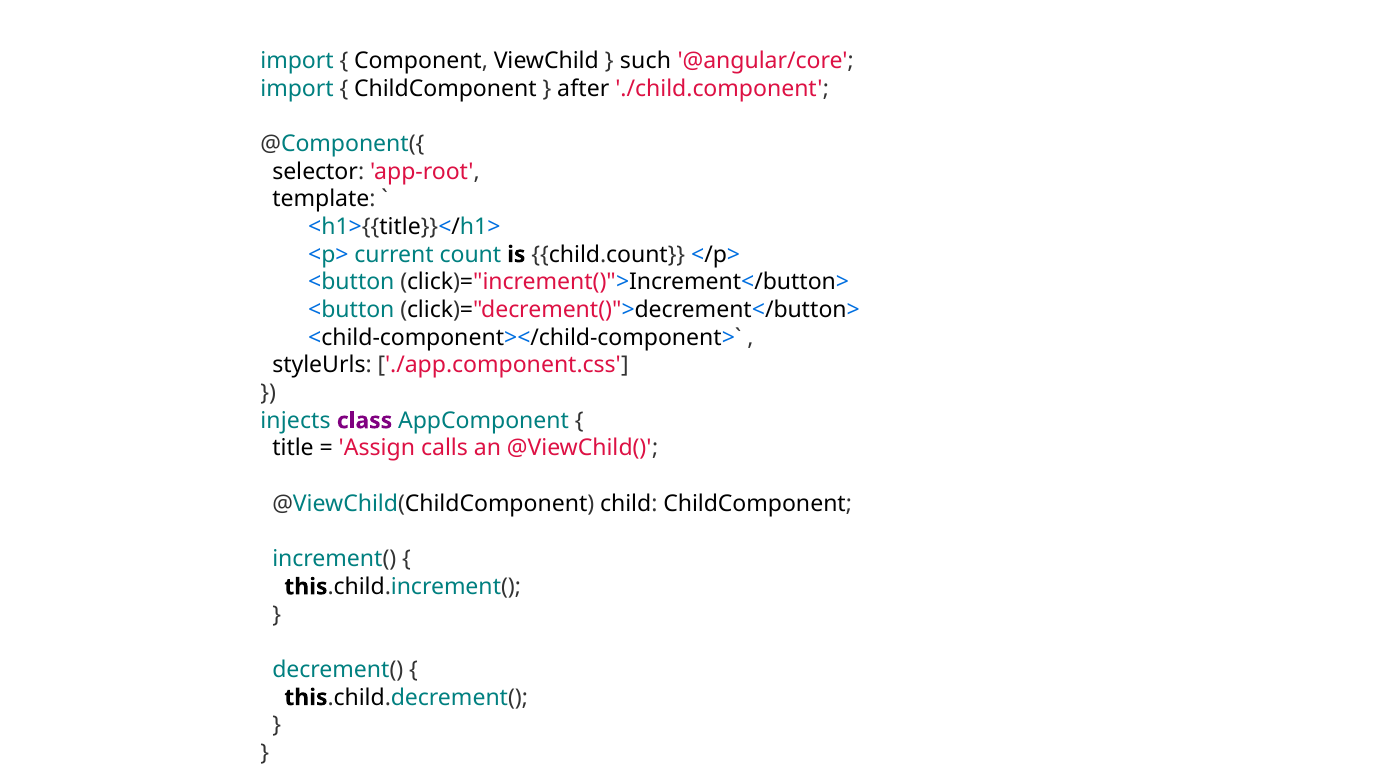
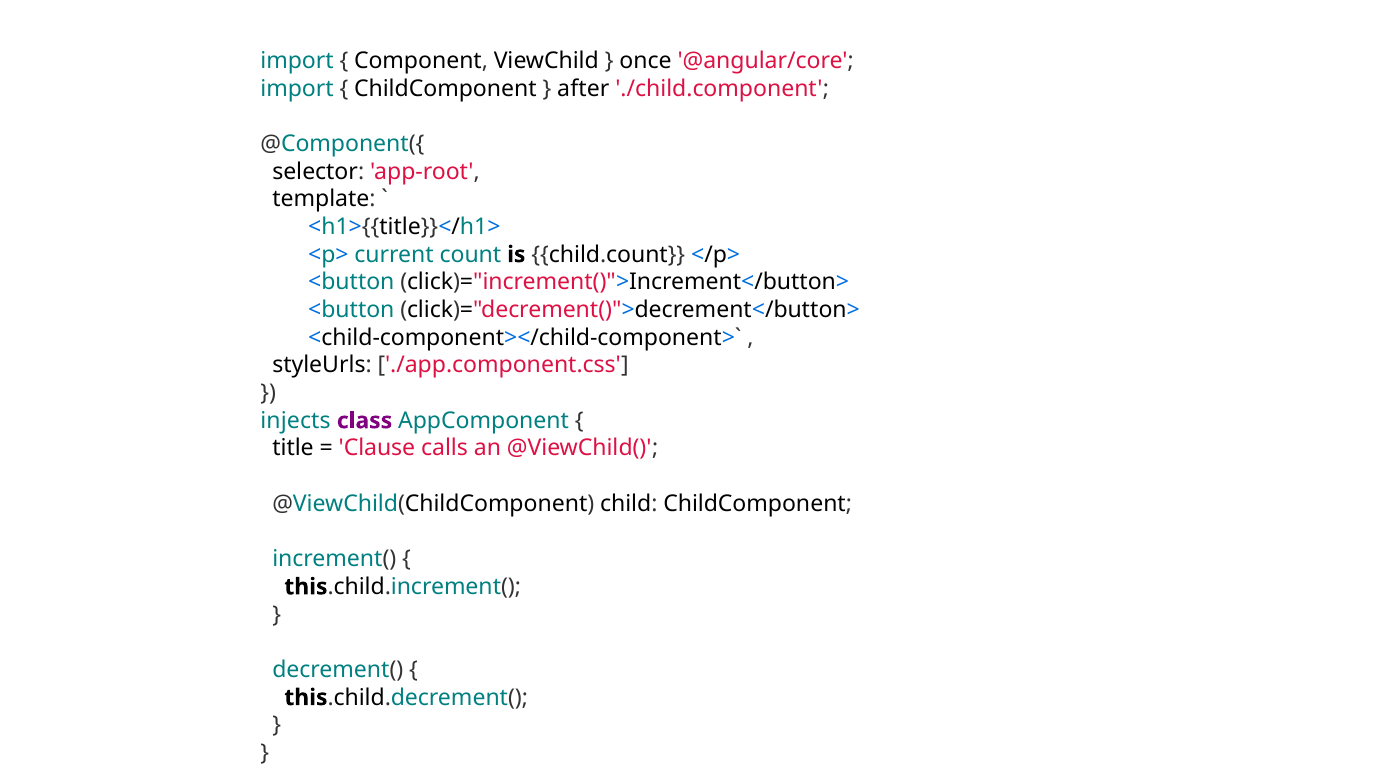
such: such -> once
Assign: Assign -> Clause
